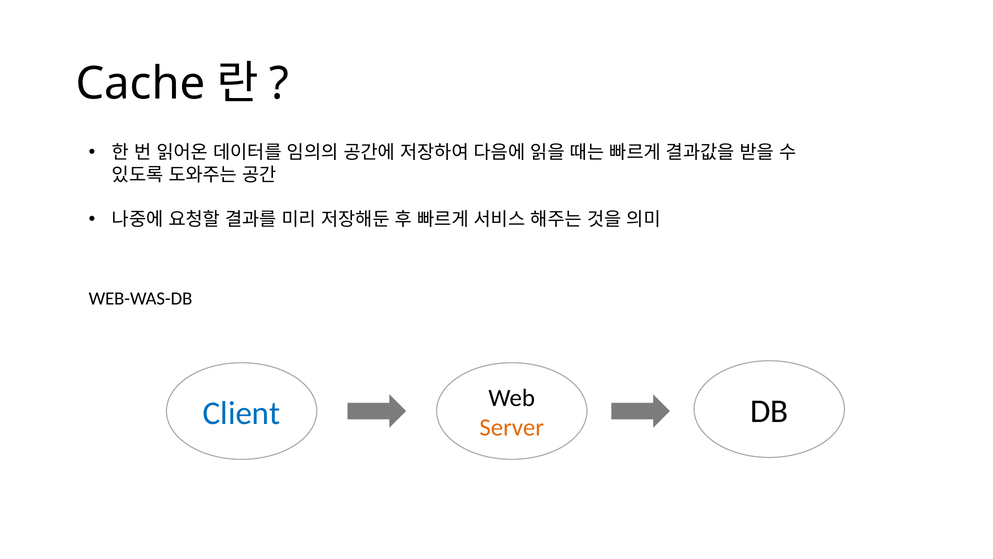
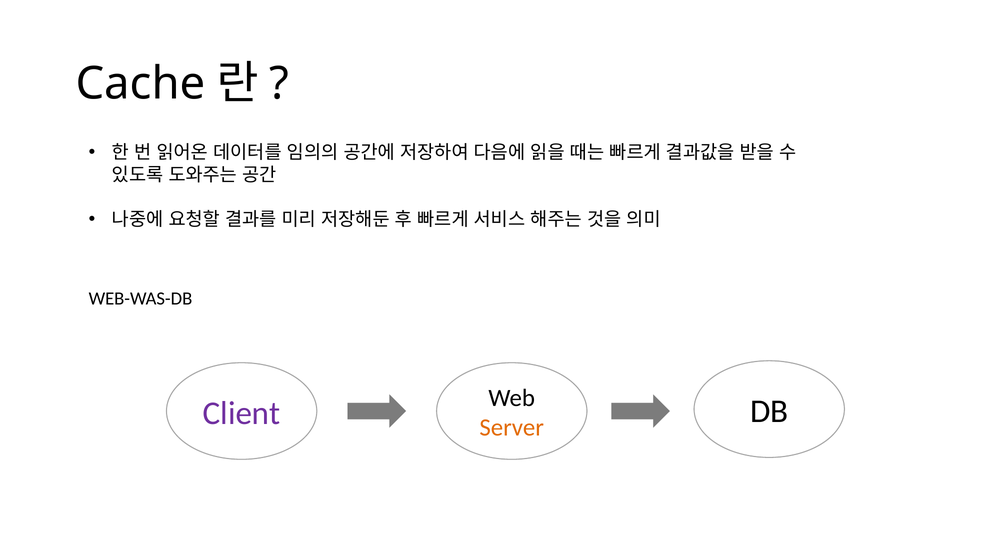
Client colour: blue -> purple
